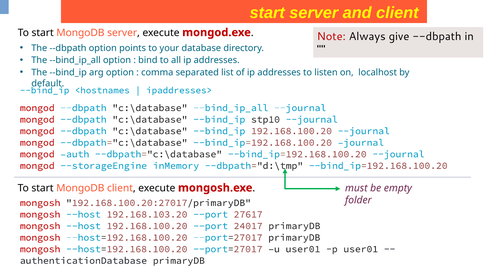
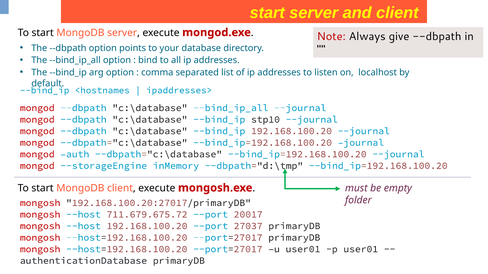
192.168.103.20: 192.168.103.20 -> 711.679.675.72
27617: 27617 -> 20017
24017: 24017 -> 27037
